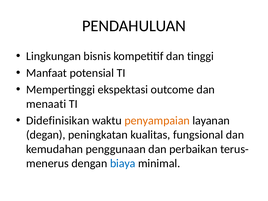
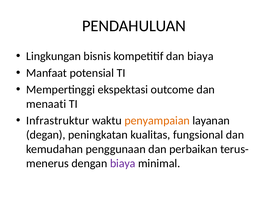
dan tinggi: tinggi -> biaya
Didefinisikan: Didefinisikan -> Infrastruktur
biaya at (123, 163) colour: blue -> purple
